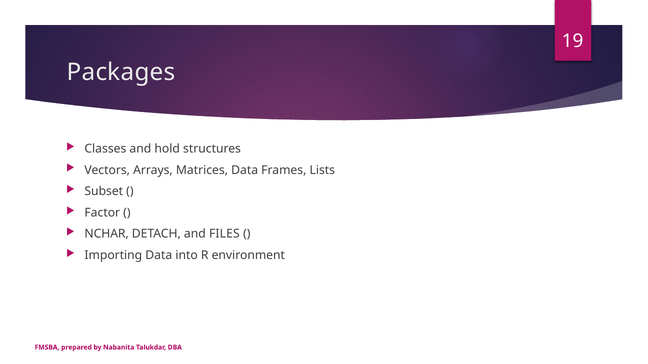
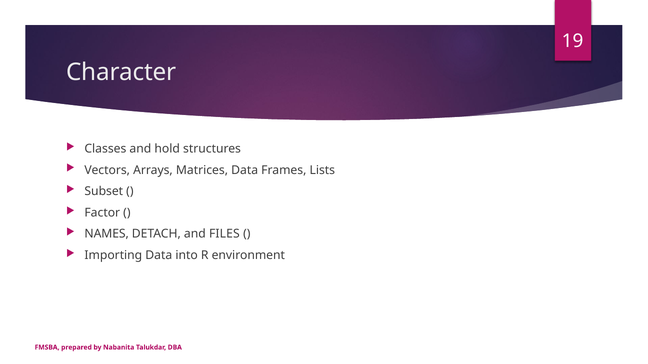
Packages: Packages -> Character
NCHAR: NCHAR -> NAMES
